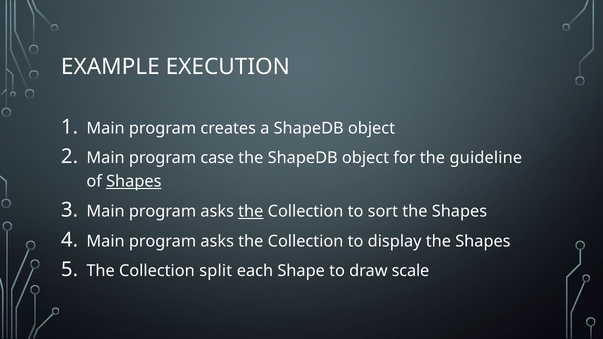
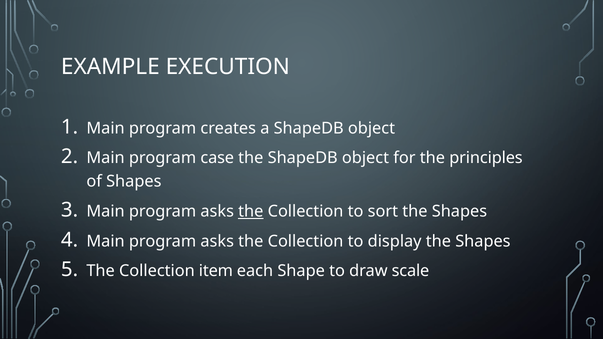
guideline: guideline -> principles
Shapes at (134, 182) underline: present -> none
split: split -> item
